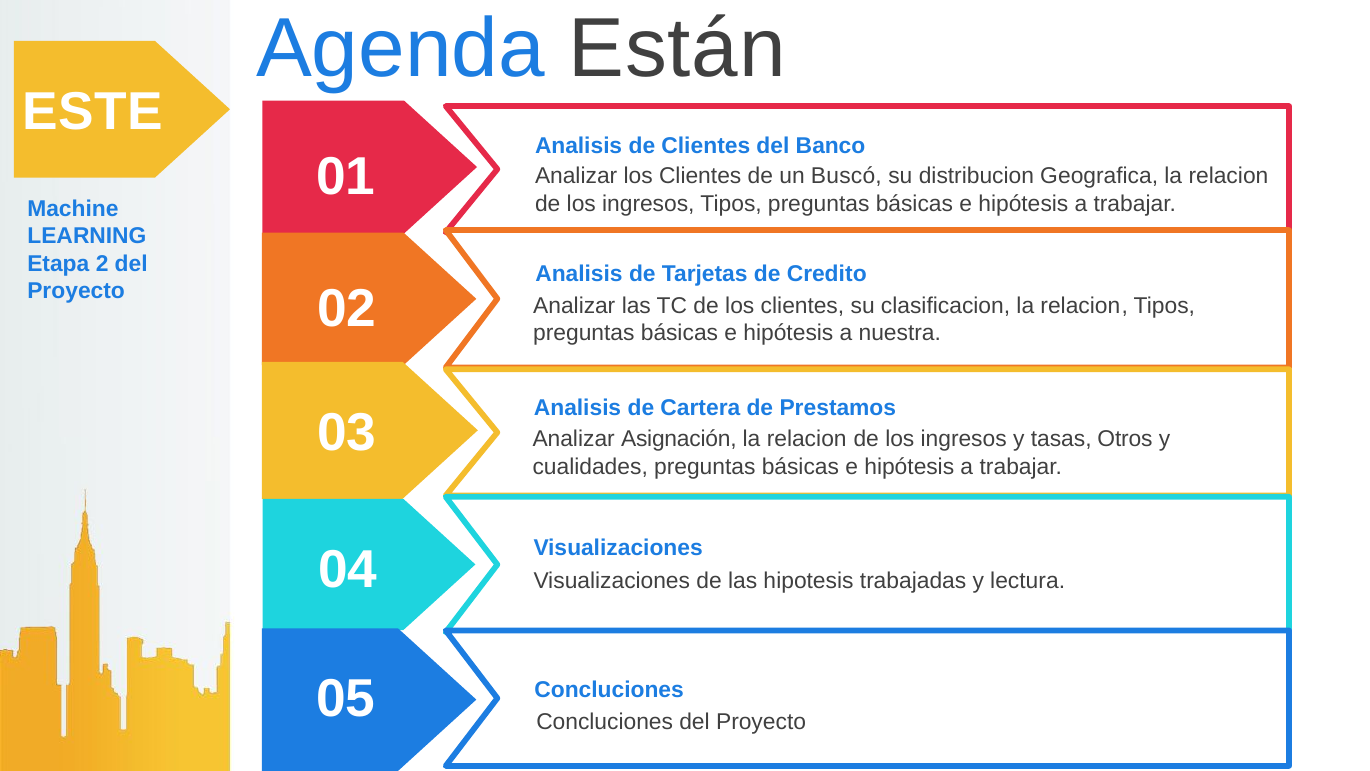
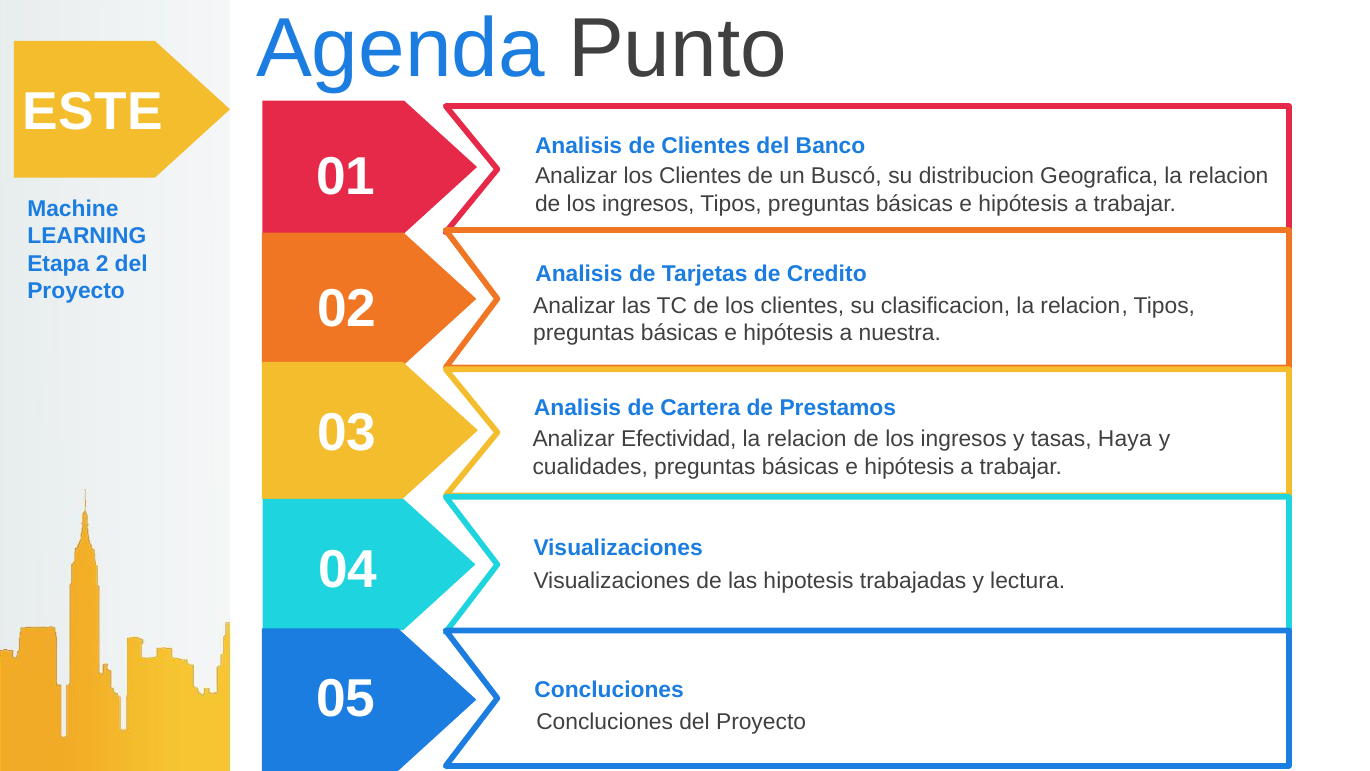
Están: Están -> Punto
Asignación: Asignación -> Efectividad
Otros: Otros -> Haya
